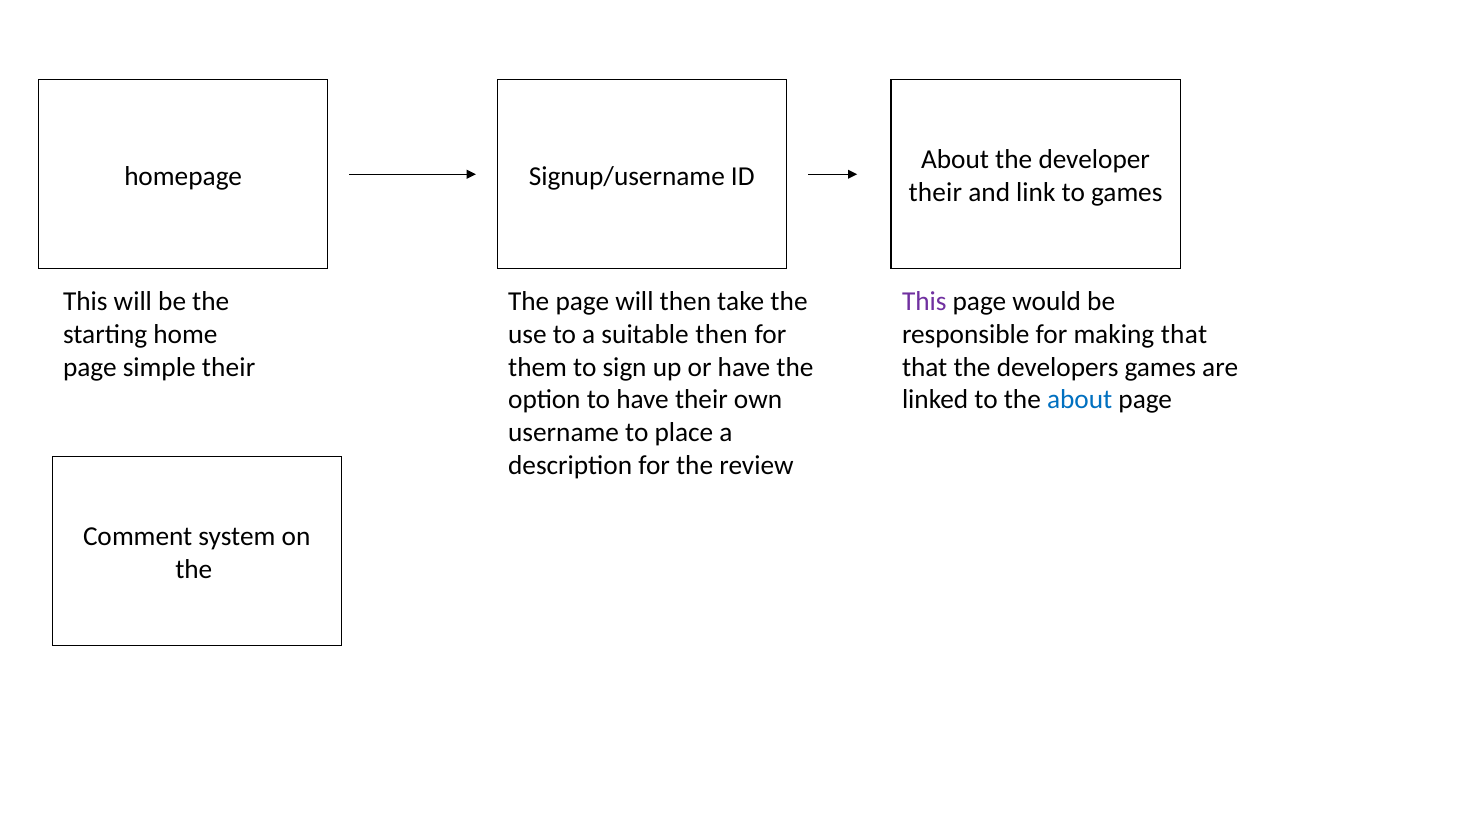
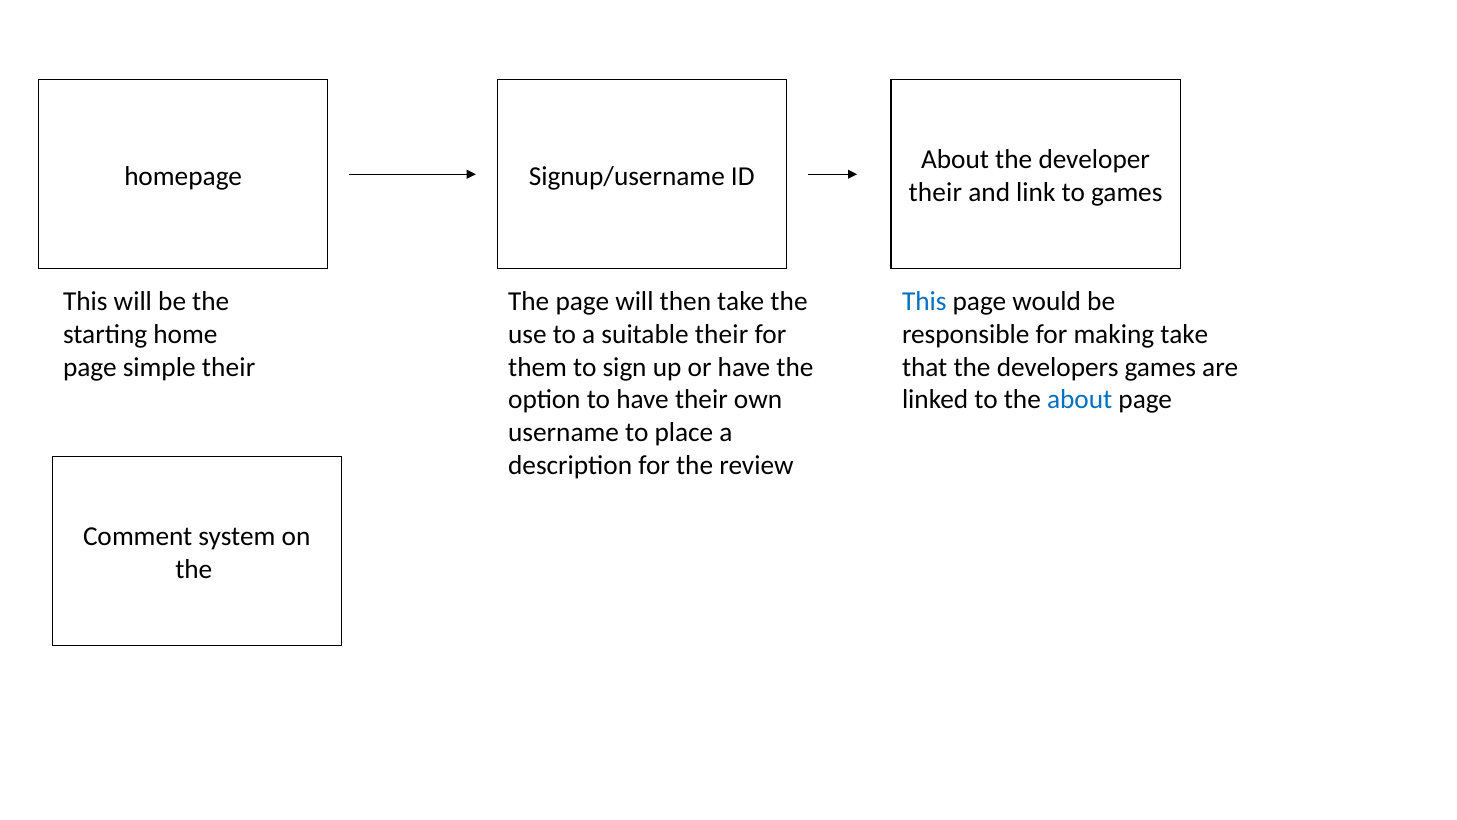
This at (924, 301) colour: purple -> blue
suitable then: then -> their
making that: that -> take
